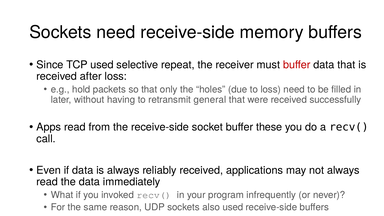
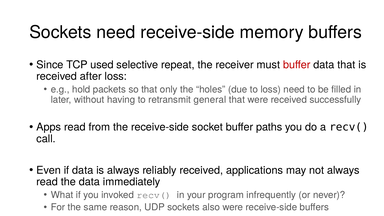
these: these -> paths
also used: used -> were
